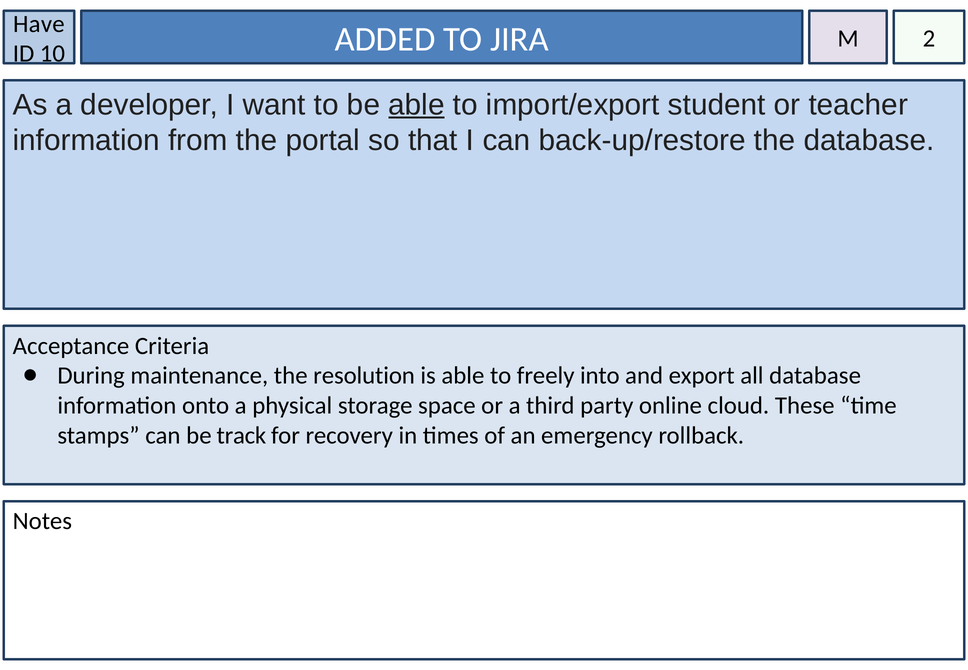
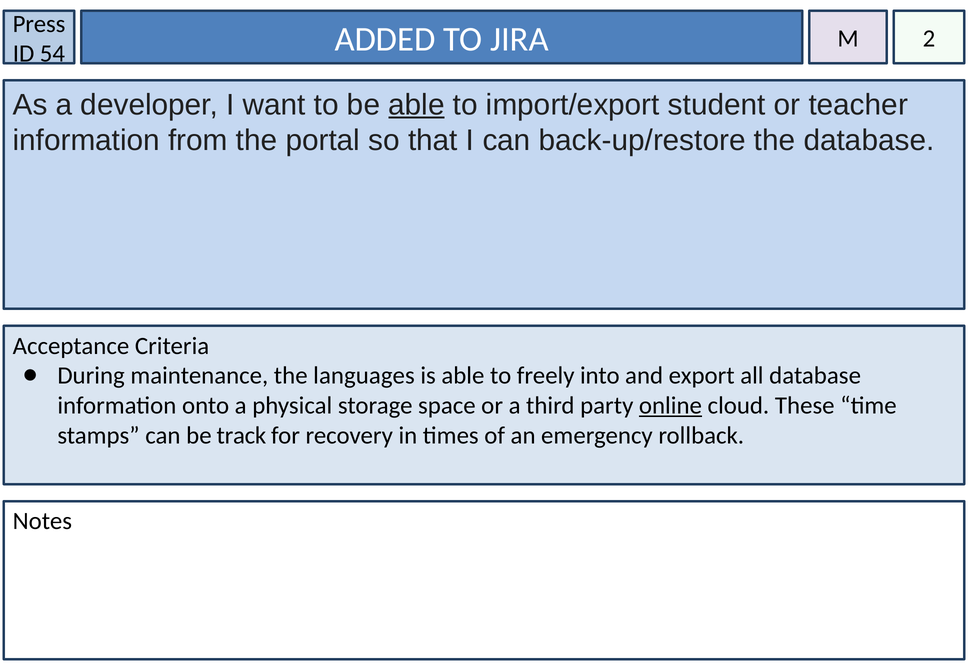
Have: Have -> Press
10: 10 -> 54
resolution: resolution -> languages
online underline: none -> present
